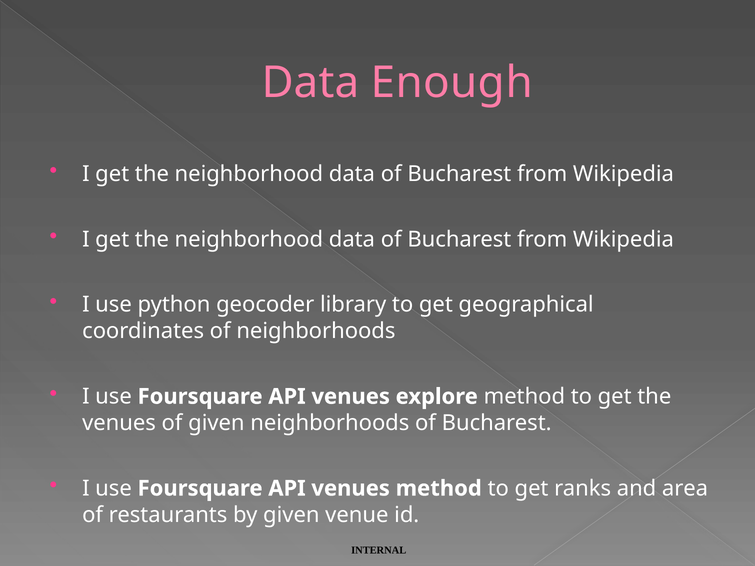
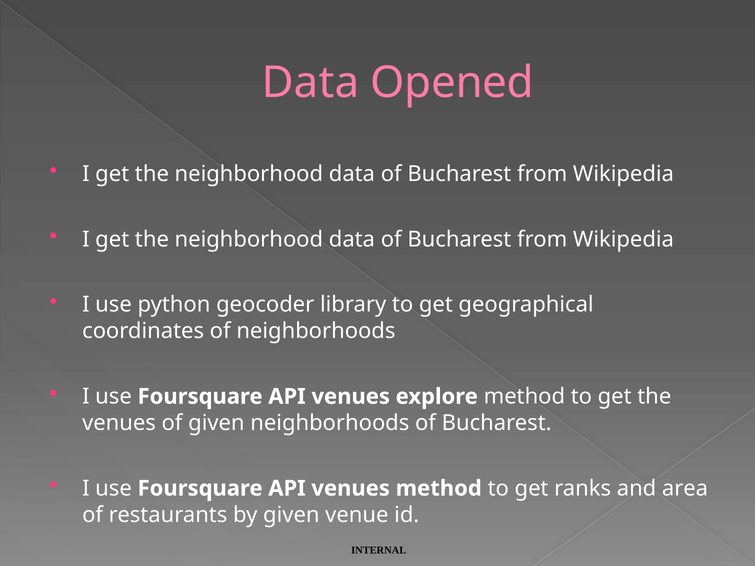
Enough: Enough -> Opened
